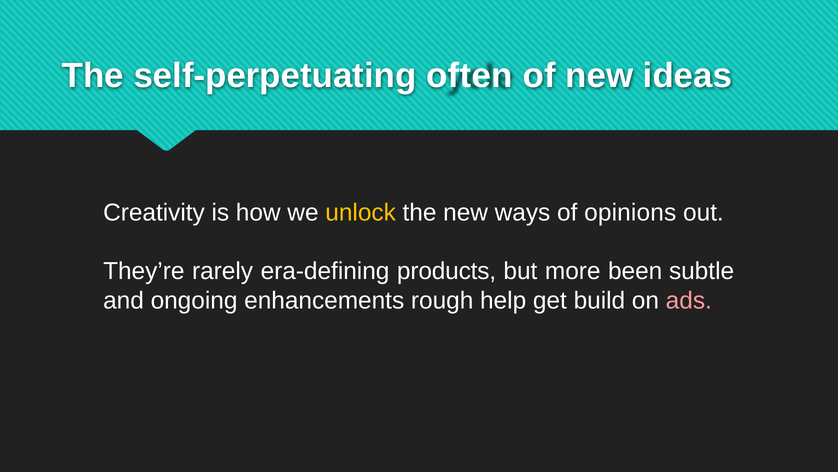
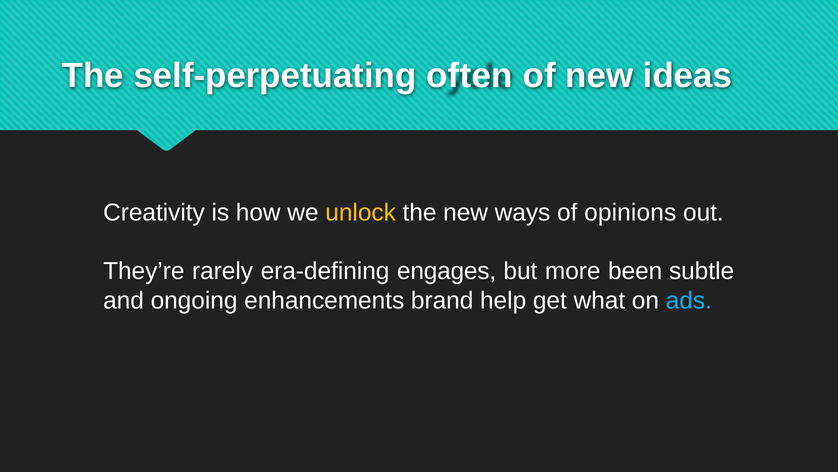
products: products -> engages
rough: rough -> brand
build: build -> what
ads colour: pink -> light blue
